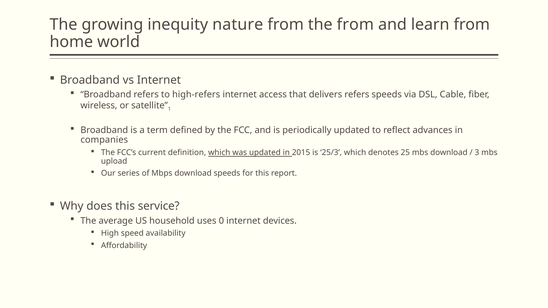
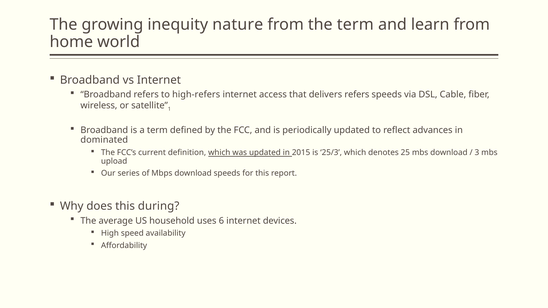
the from: from -> term
companies: companies -> dominated
service: service -> during
0: 0 -> 6
